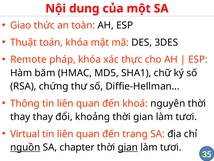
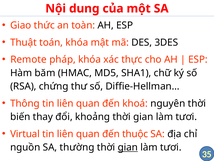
thay at (20, 117): thay -> biến
trang: trang -> thuộc
nguồn underline: present -> none
chapter: chapter -> thường
